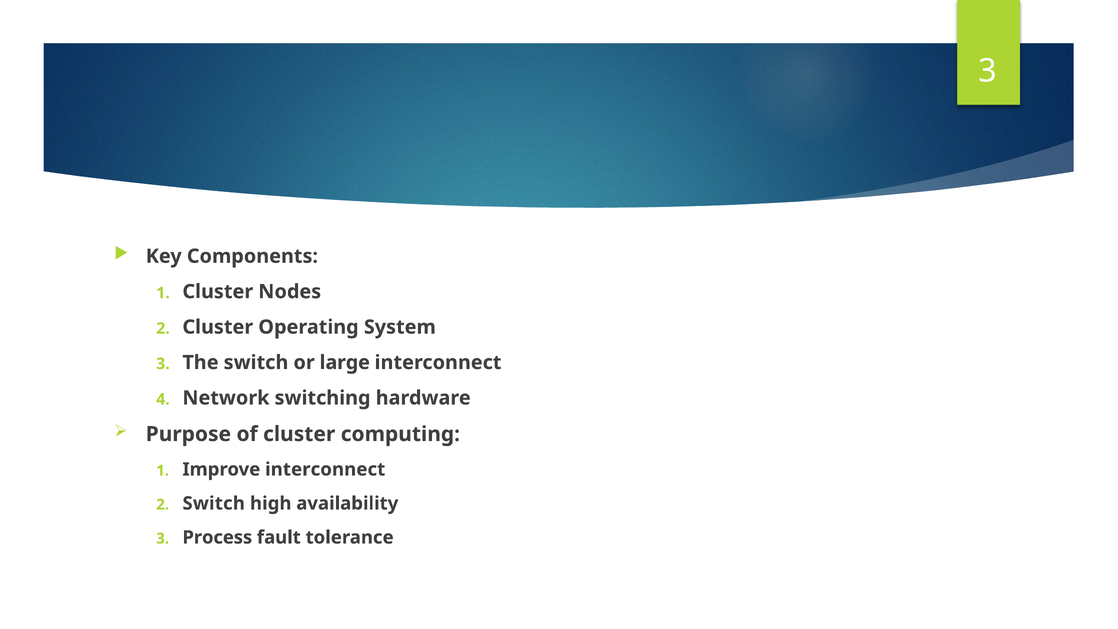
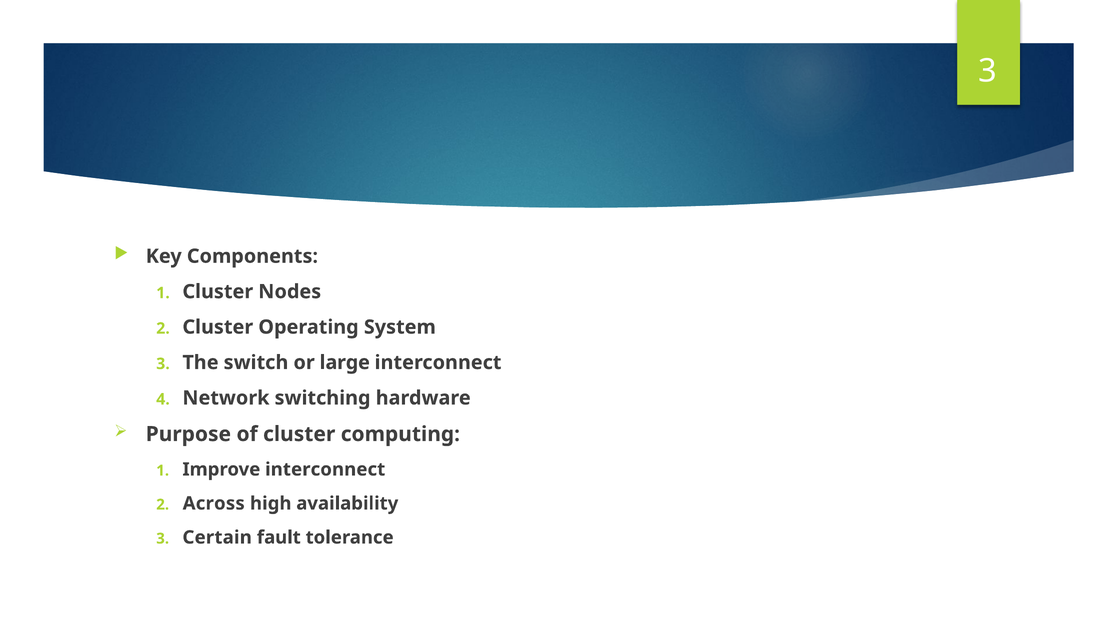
Switch at (214, 503): Switch -> Across
Process: Process -> Certain
